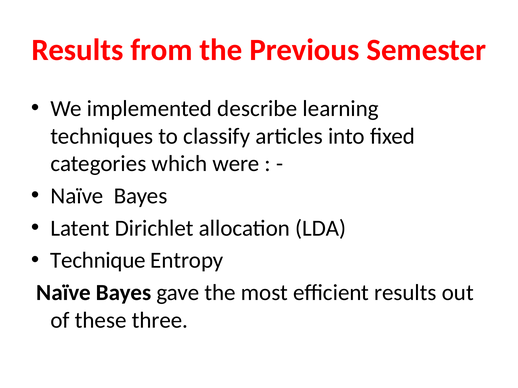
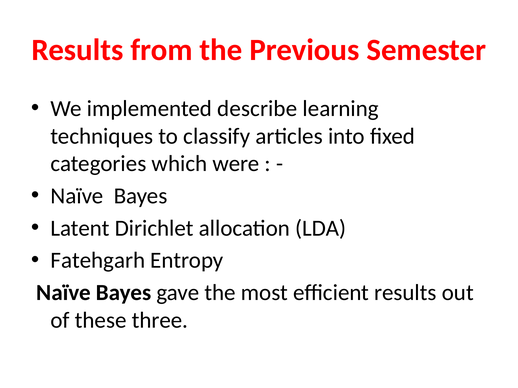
Technique: Technique -> Fatehgarh
